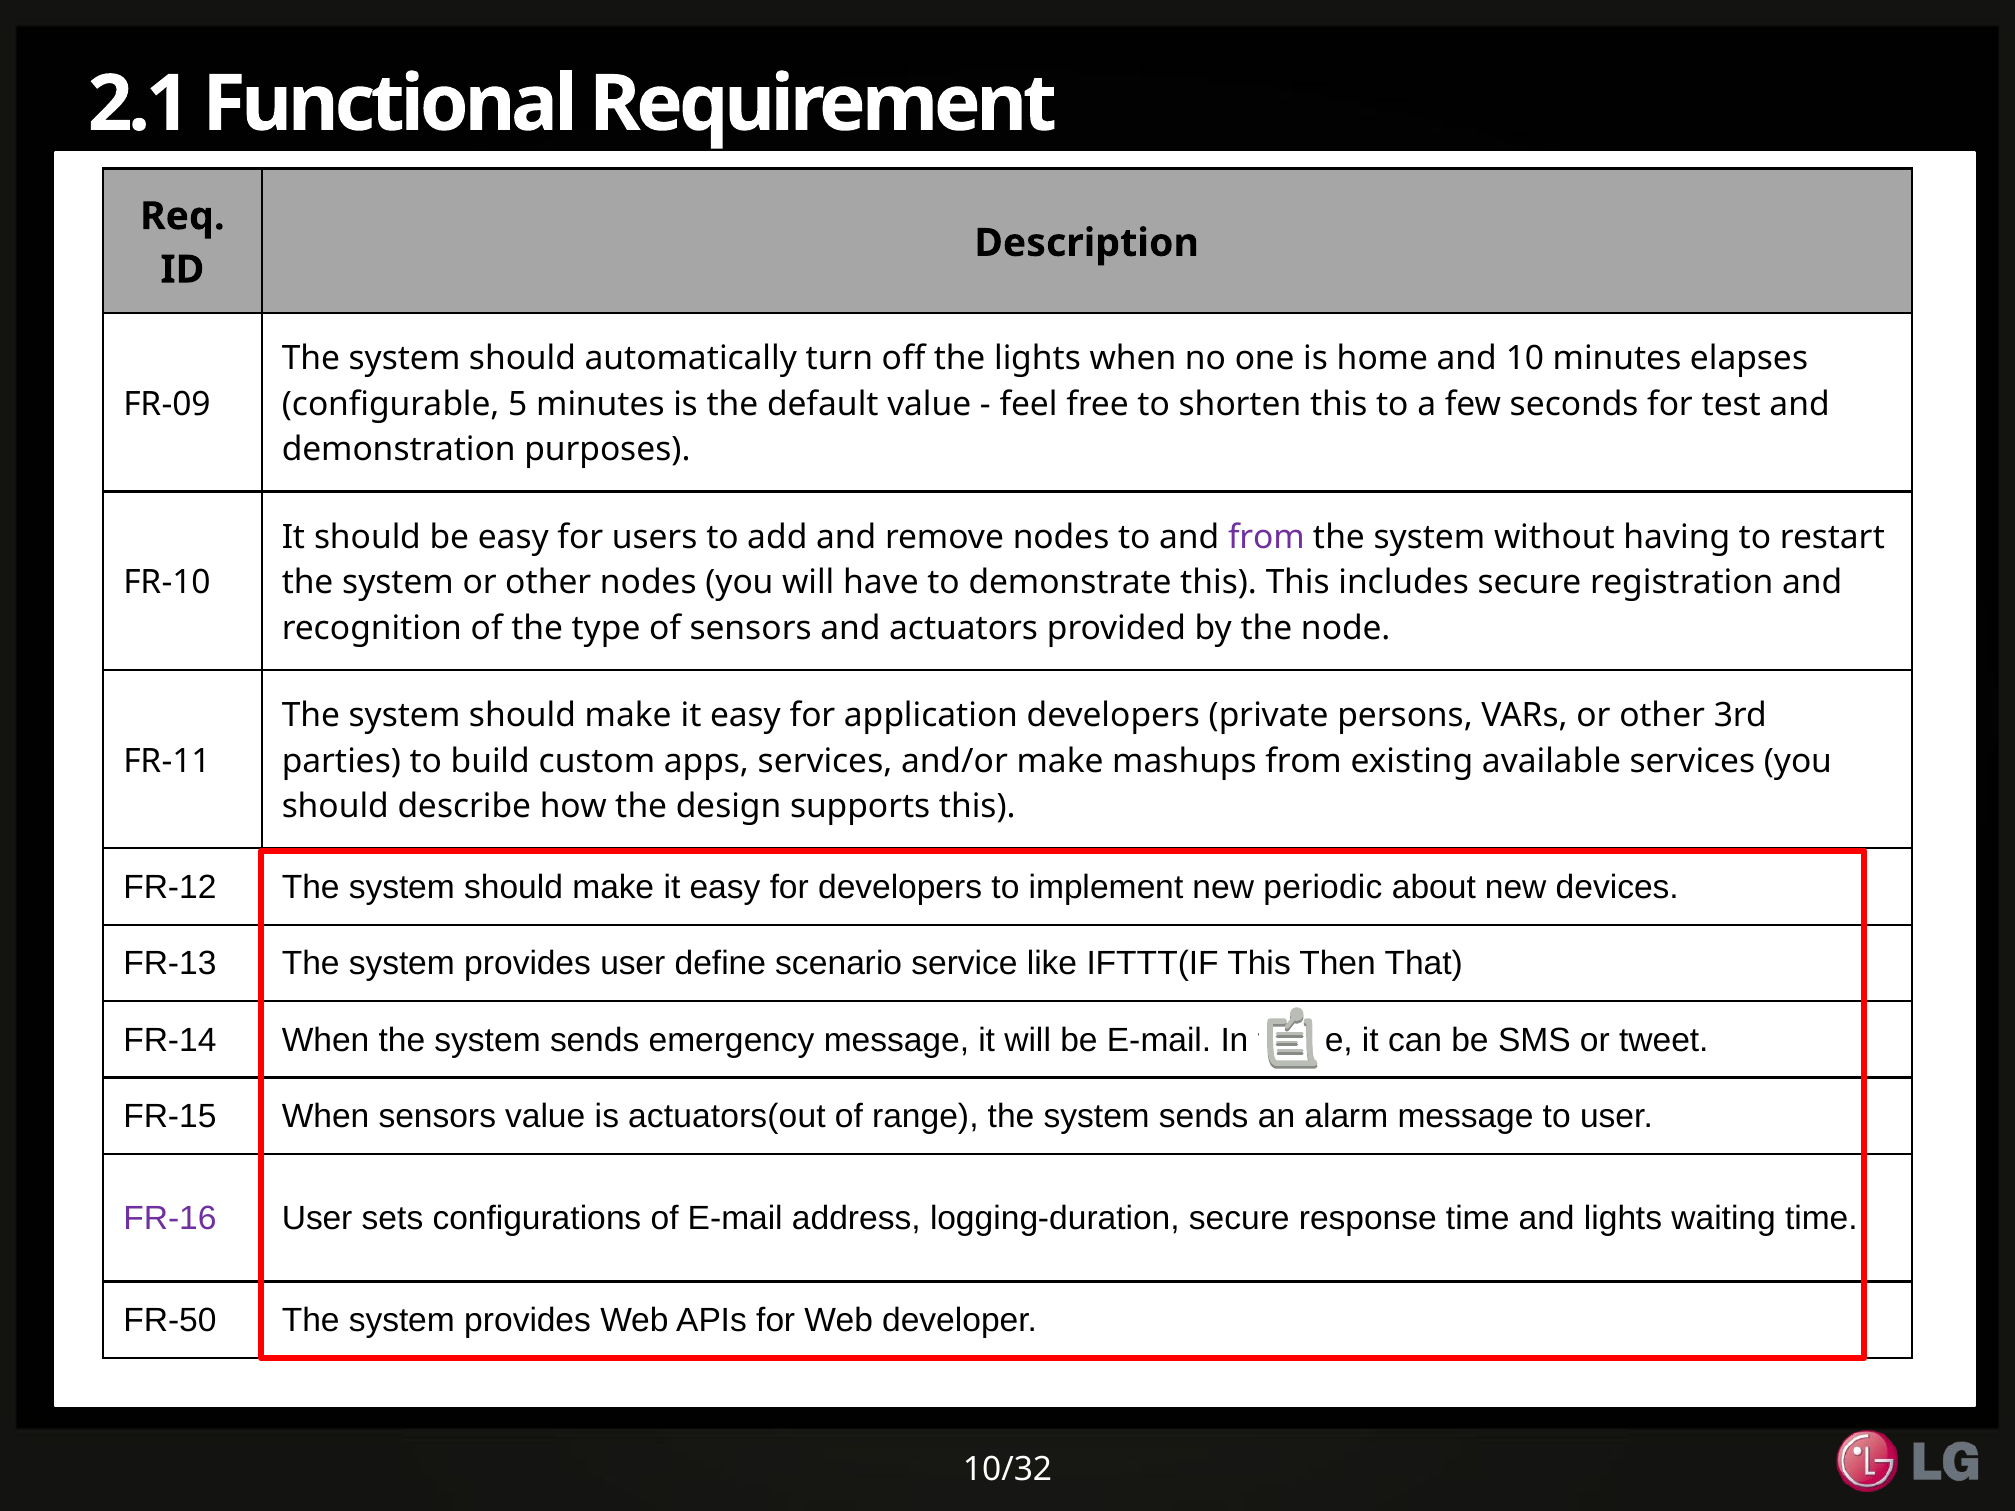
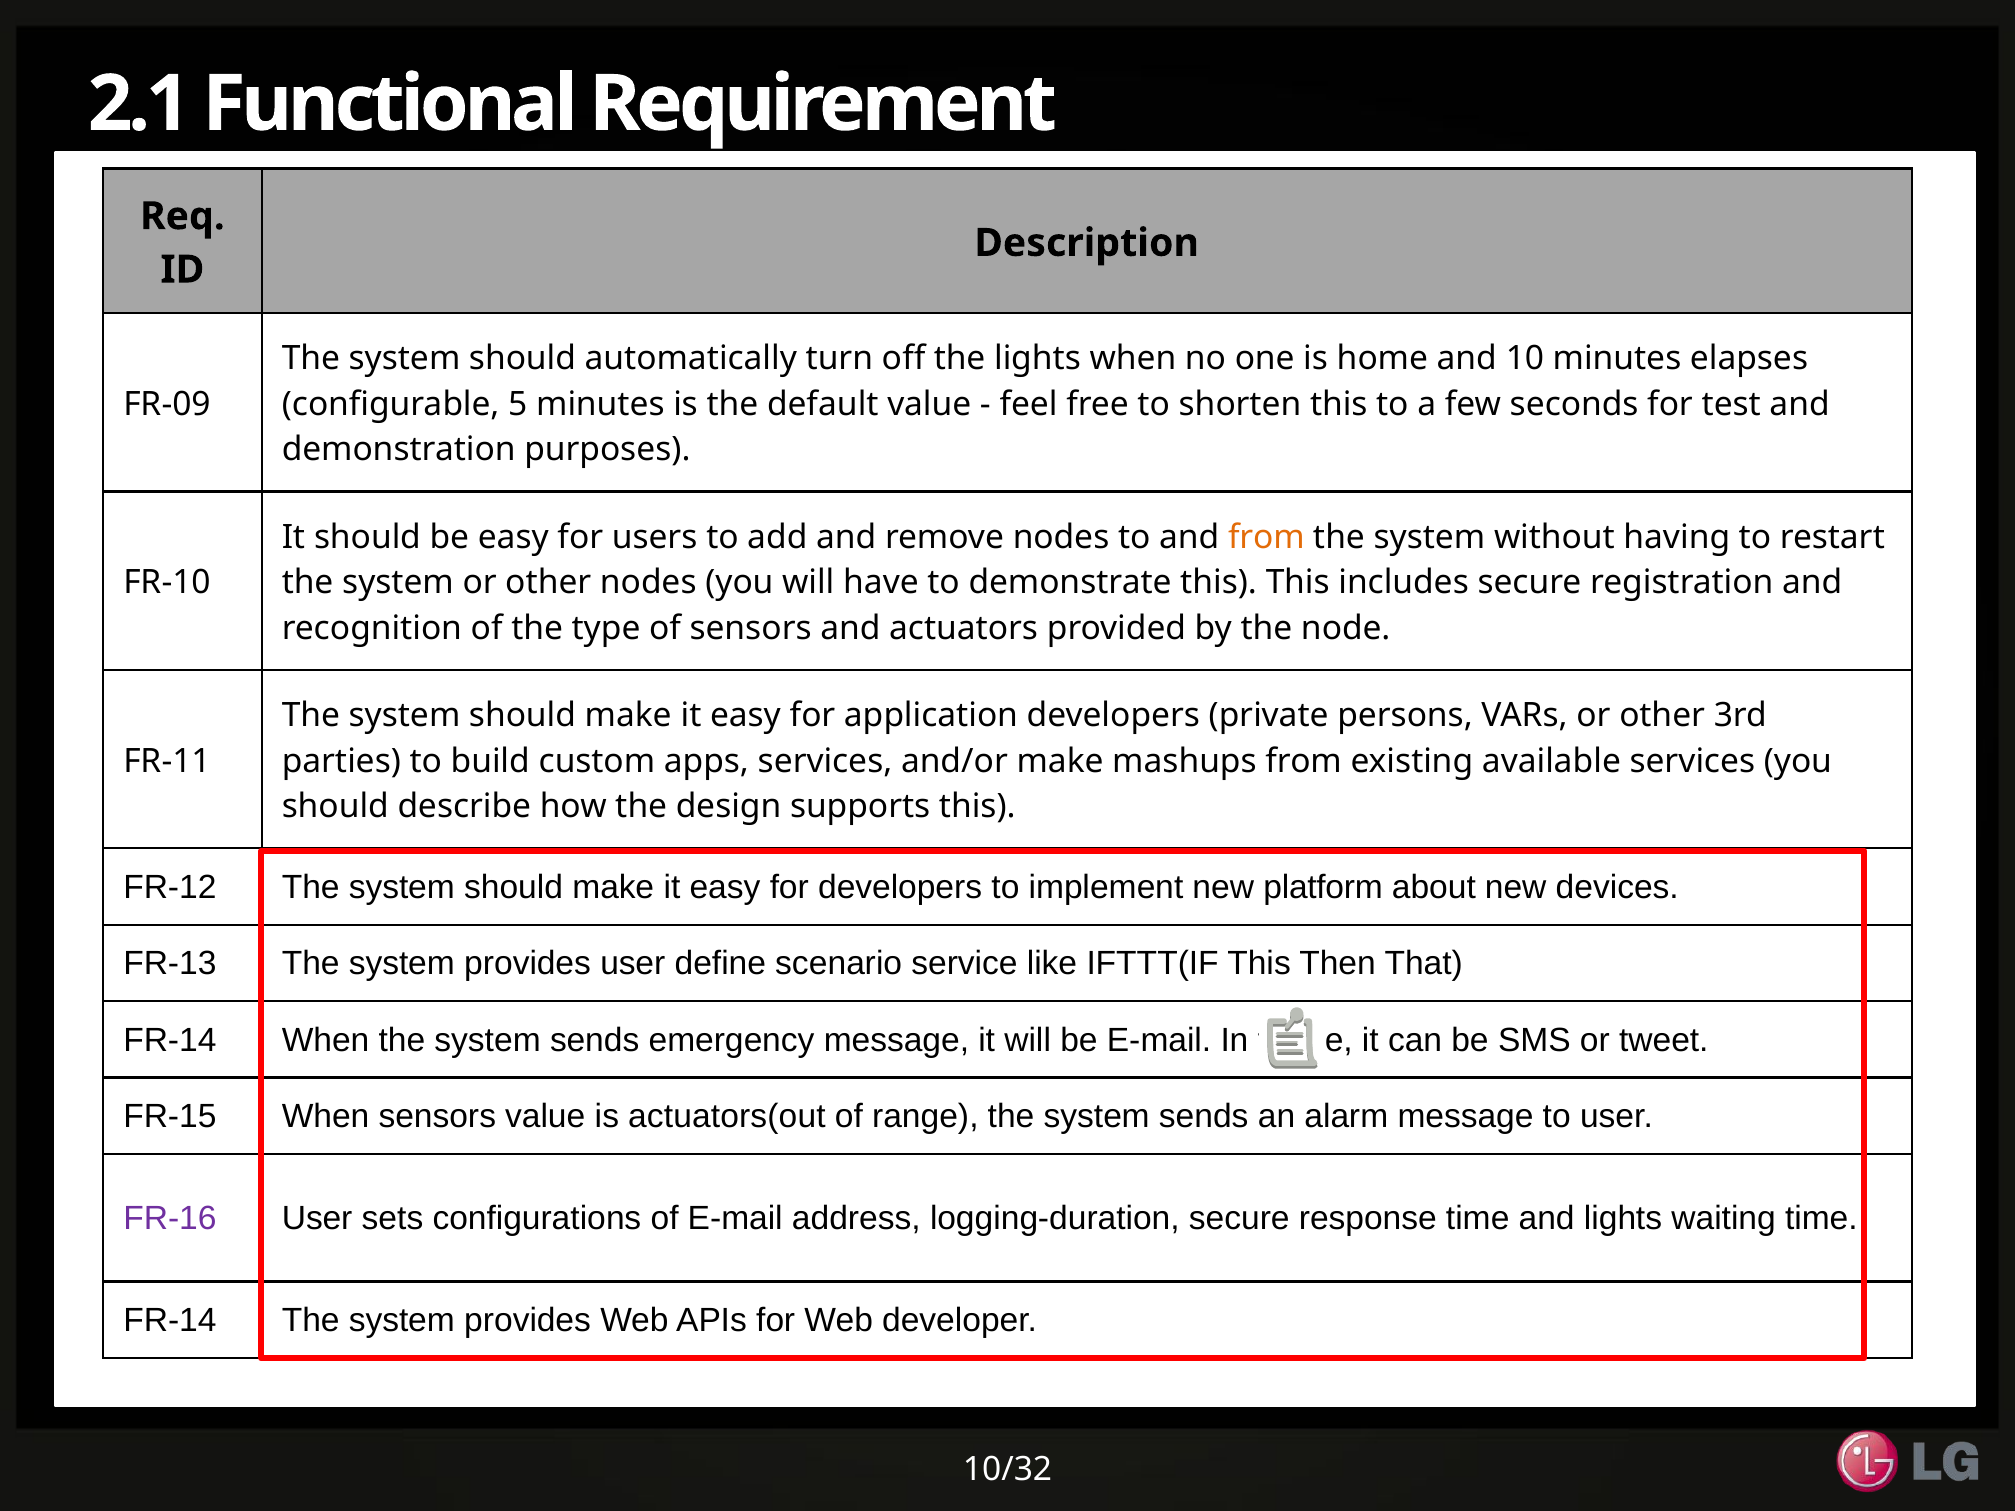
from at (1266, 537) colour: purple -> orange
periodic: periodic -> platform
FR-50 at (170, 1321): FR-50 -> FR-14
